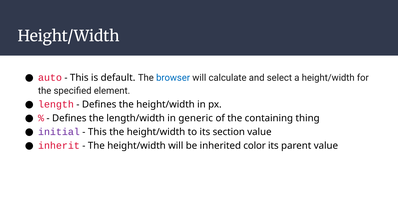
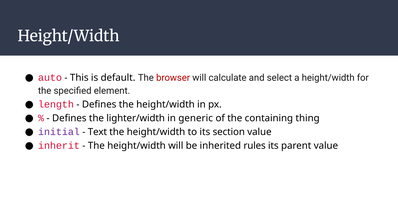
browser colour: blue -> red
length/width: length/width -> lighter/width
This at (97, 132): This -> Text
color: color -> rules
